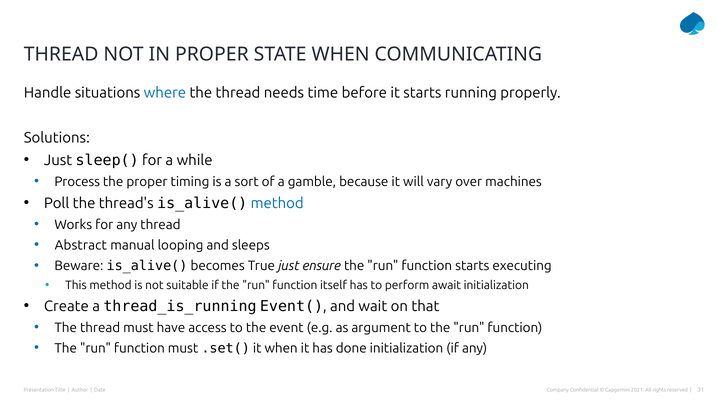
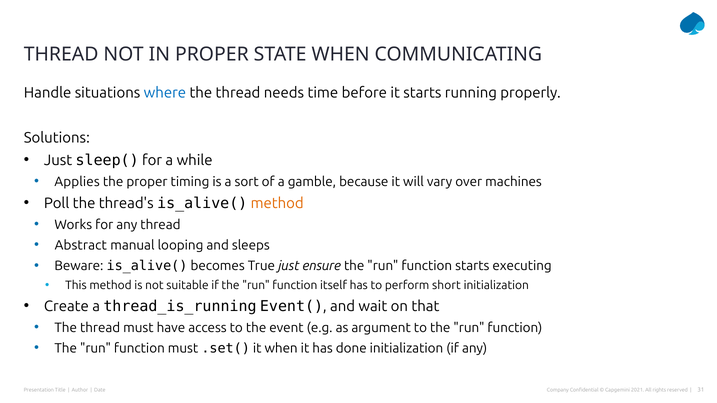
Process: Process -> Applies
method at (277, 203) colour: blue -> orange
await: await -> short
